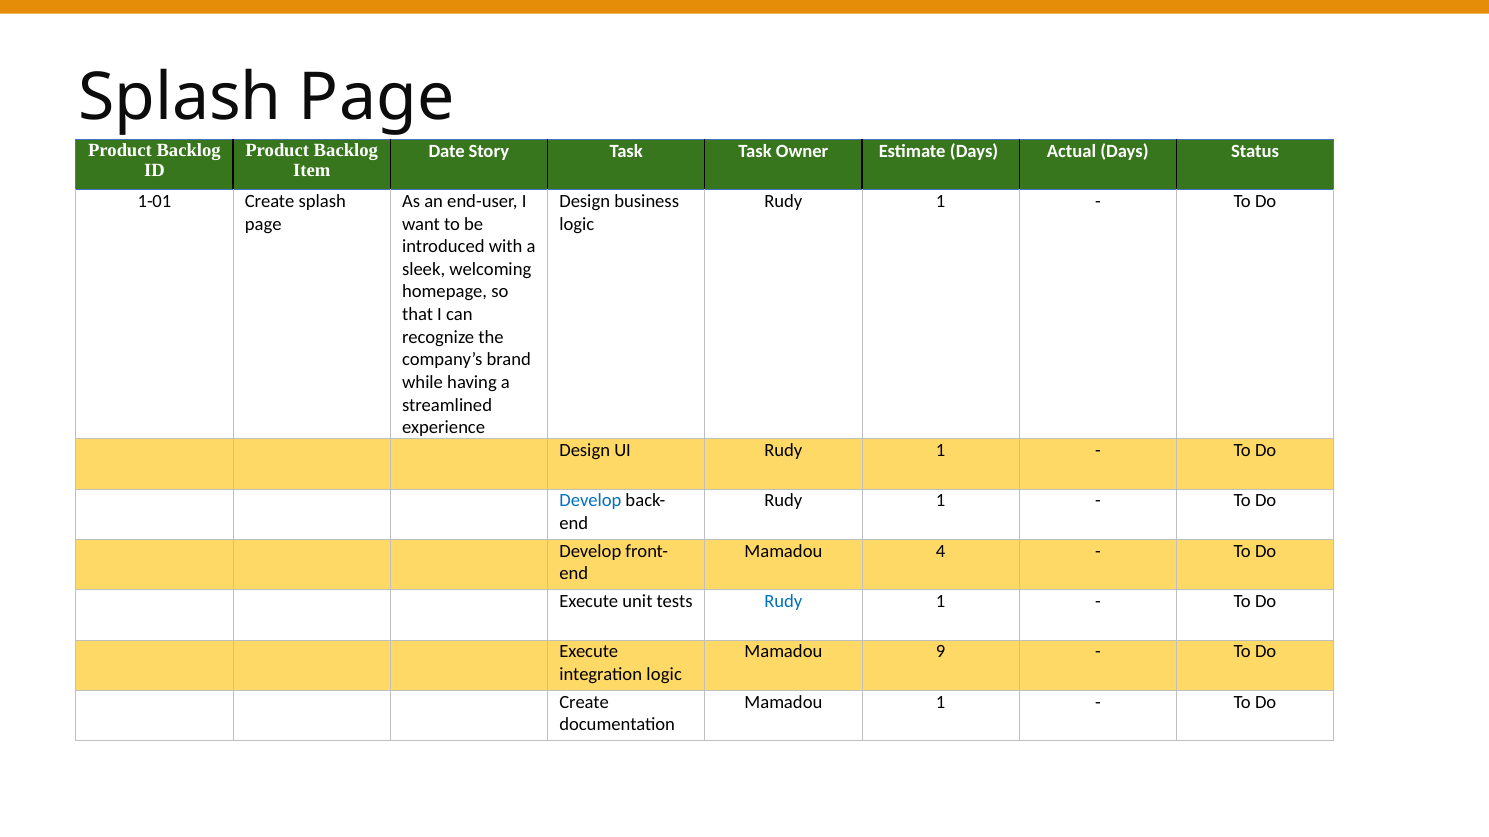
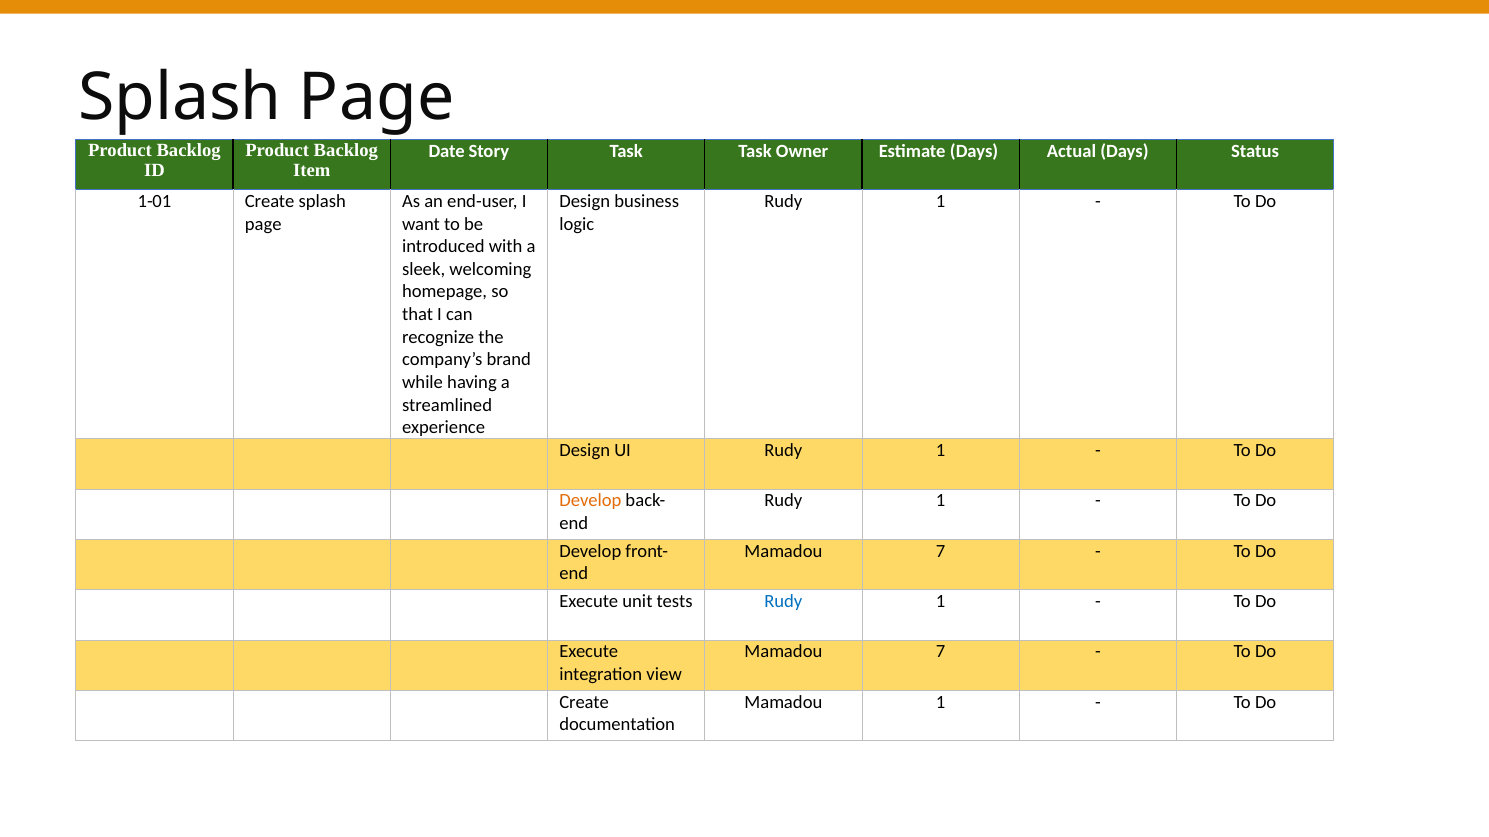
Develop at (590, 501) colour: blue -> orange
4 at (941, 551): 4 -> 7
9 at (941, 652): 9 -> 7
integration logic: logic -> view
